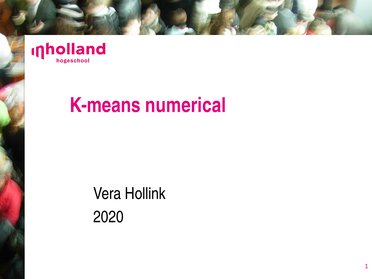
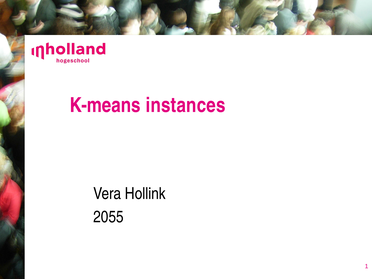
numerical: numerical -> instances
2020: 2020 -> 2055
